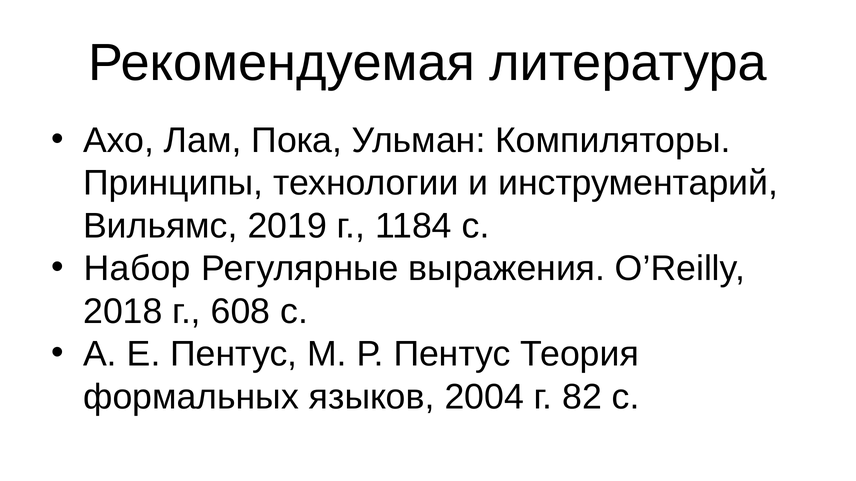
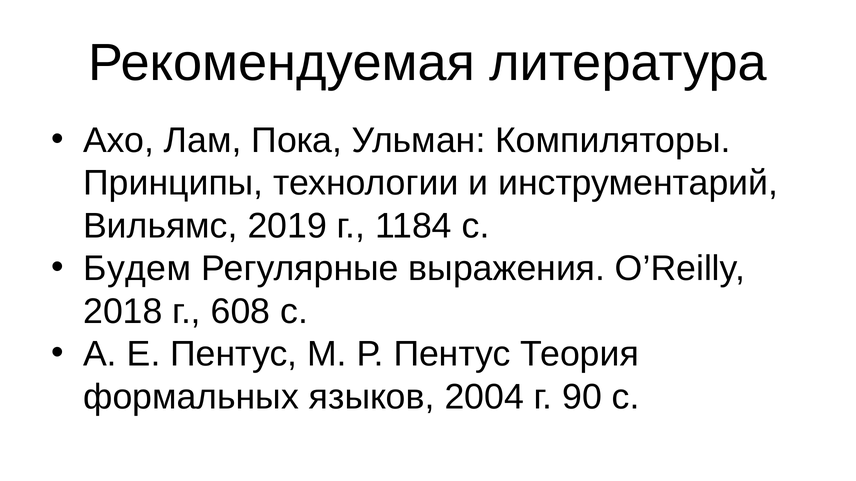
Набор: Набор -> Будем
82: 82 -> 90
